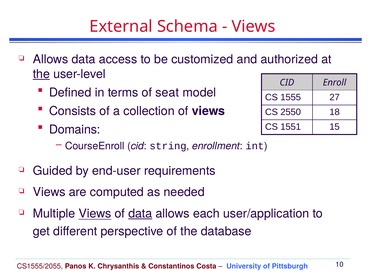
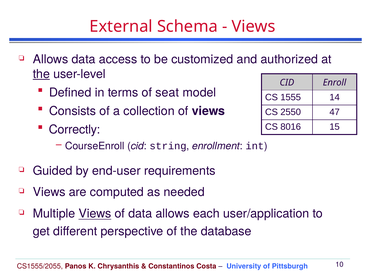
27: 27 -> 14
18: 18 -> 47
1551: 1551 -> 8016
Domains: Domains -> Correctly
data at (140, 213) underline: present -> none
